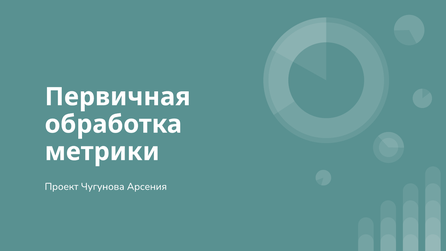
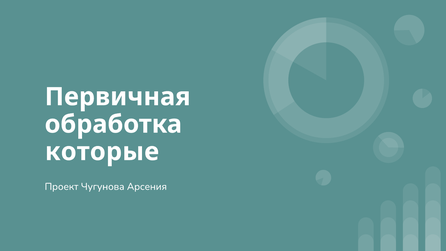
метрики: метрики -> которые
